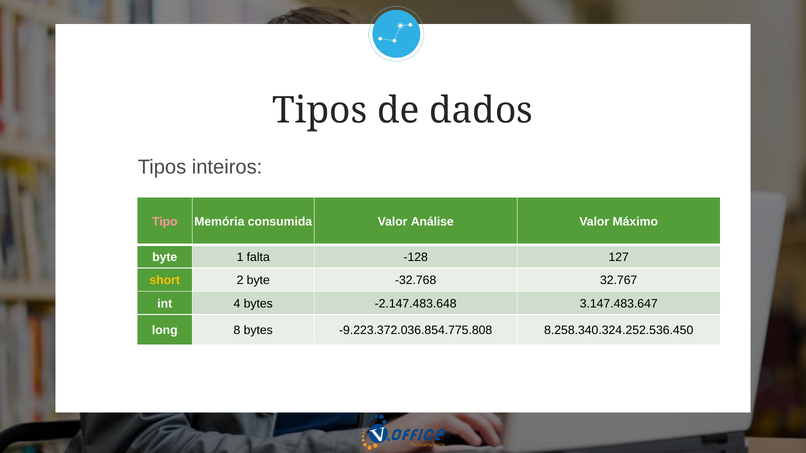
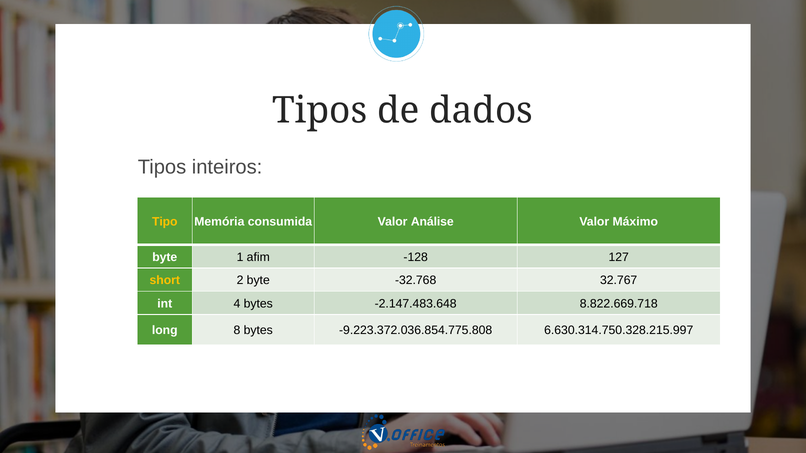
Tipo colour: pink -> yellow
falta: falta -> afim
3.147.483.647: 3.147.483.647 -> 8.822.669.718
8.258.340.324.252.536.450: 8.258.340.324.252.536.450 -> 6.630.314.750.328.215.997
